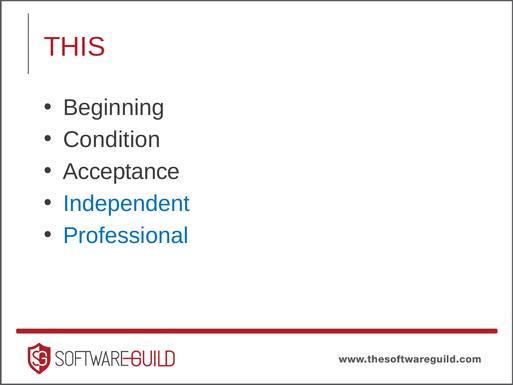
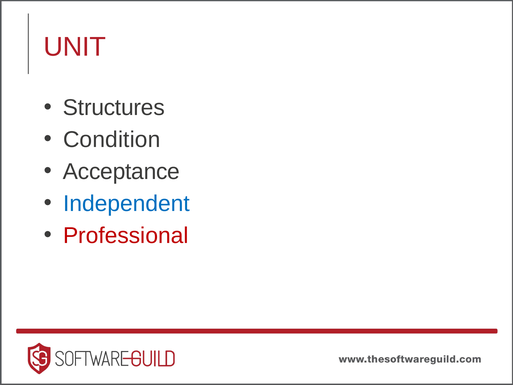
THIS: THIS -> UNIT
Beginning: Beginning -> Structures
Professional colour: blue -> red
